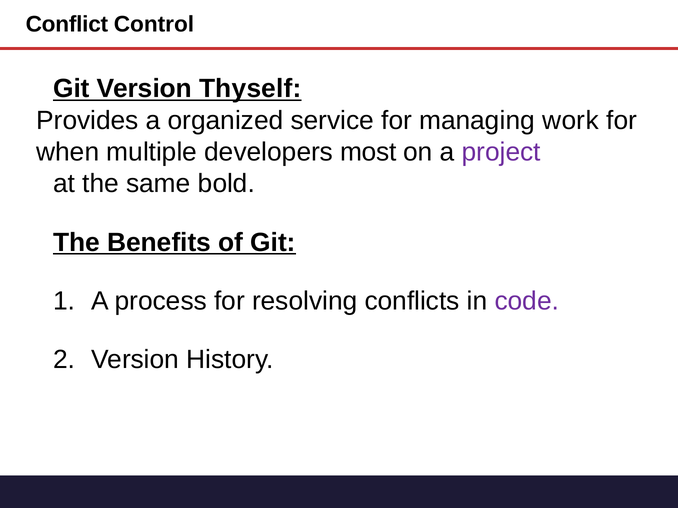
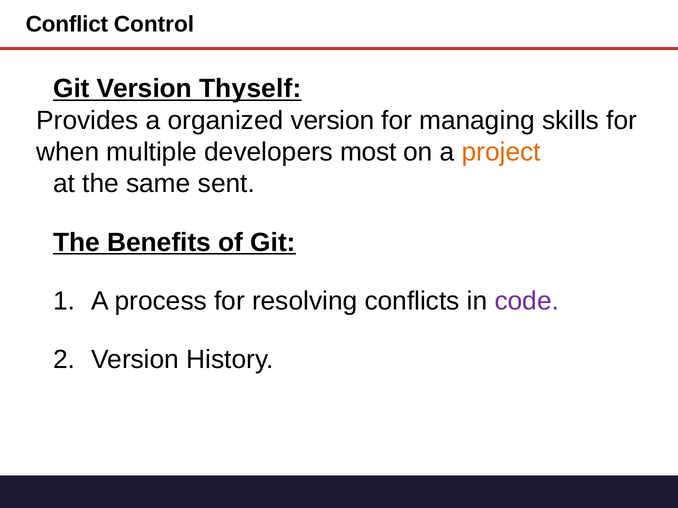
organized service: service -> version
work: work -> skills
project colour: purple -> orange
bold: bold -> sent
